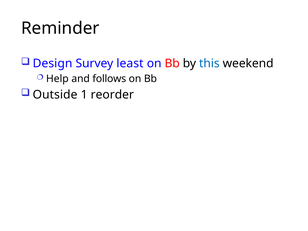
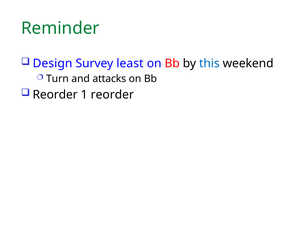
Reminder colour: black -> green
Help: Help -> Turn
follows: follows -> attacks
Outside at (55, 95): Outside -> Reorder
